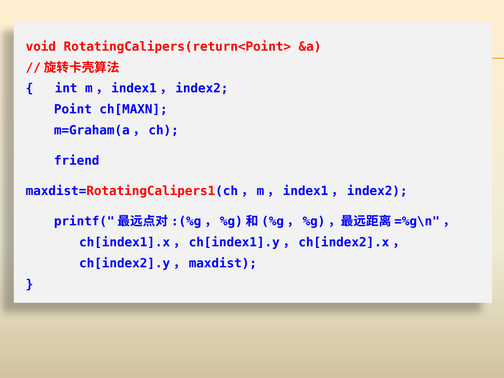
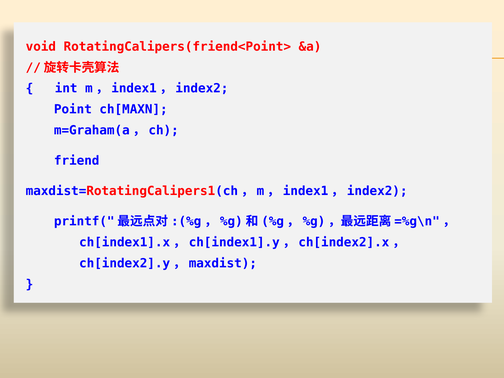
RotatingCalipers(return<Point>: RotatingCalipers(return<Point> -> RotatingCalipers(friend<Point>
